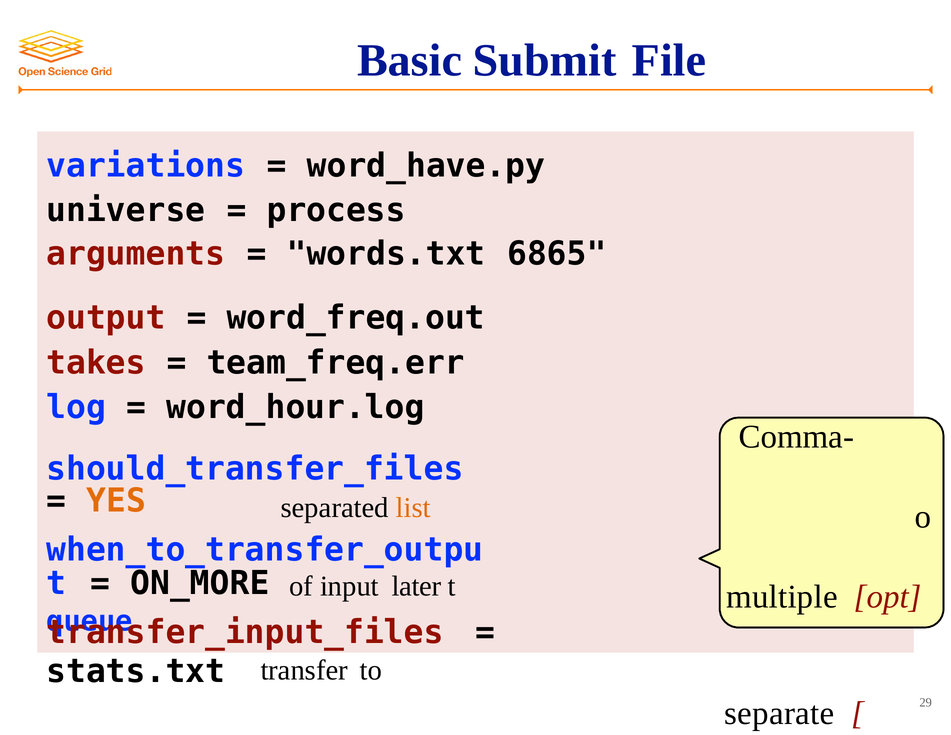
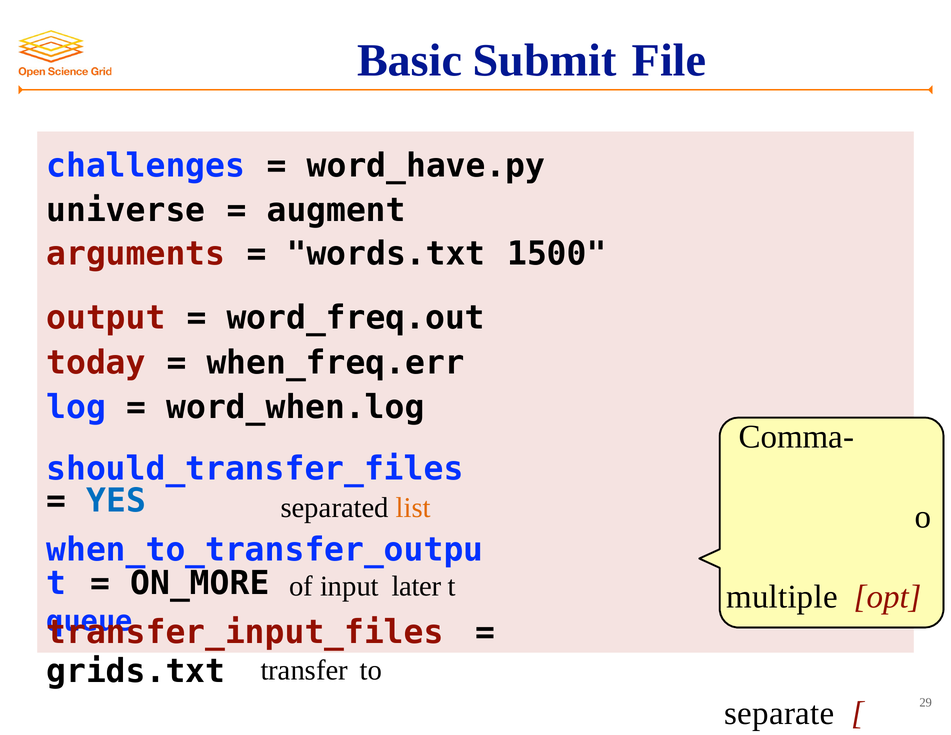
variations: variations -> challenges
process: process -> augment
6865: 6865 -> 1500
takes: takes -> today
team_freq.err: team_freq.err -> when_freq.err
word_hour.log: word_hour.log -> word_when.log
YES colour: orange -> blue
stats.txt: stats.txt -> grids.txt
